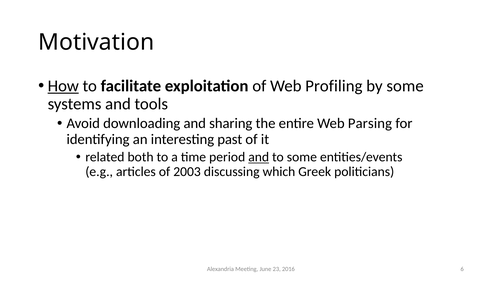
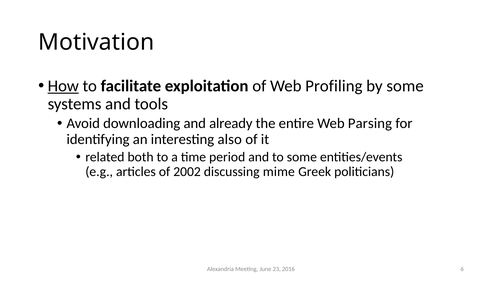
sharing: sharing -> already
past: past -> also
and at (259, 157) underline: present -> none
2003: 2003 -> 2002
which: which -> mime
